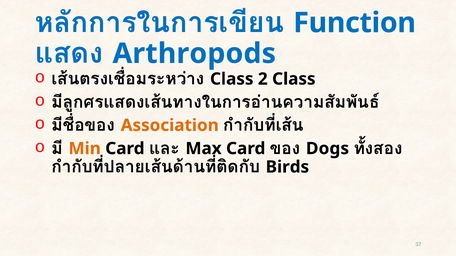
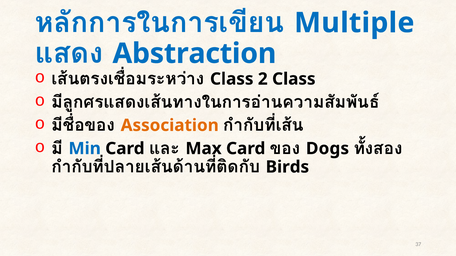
Function: Function -> Multiple
Arthropods: Arthropods -> Abstraction
Min colour: orange -> blue
